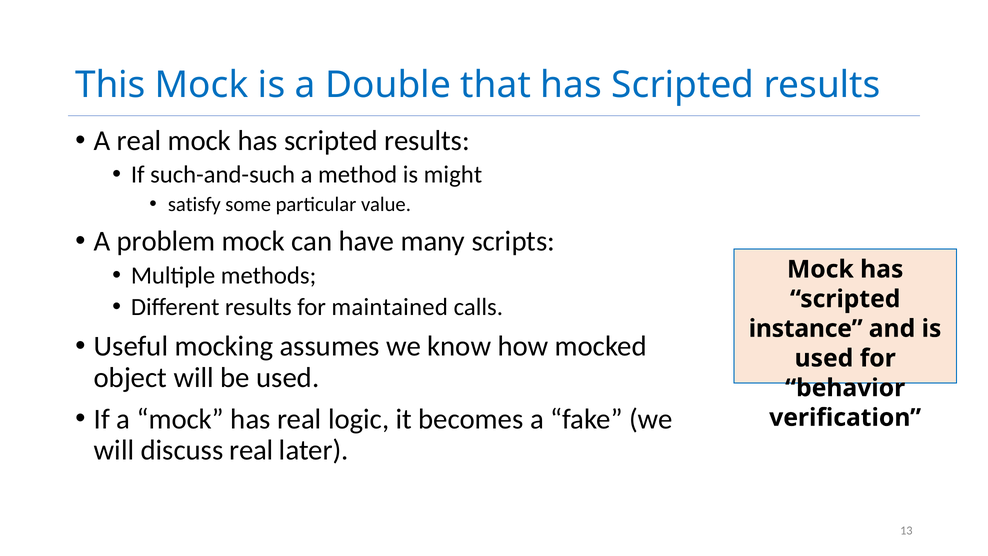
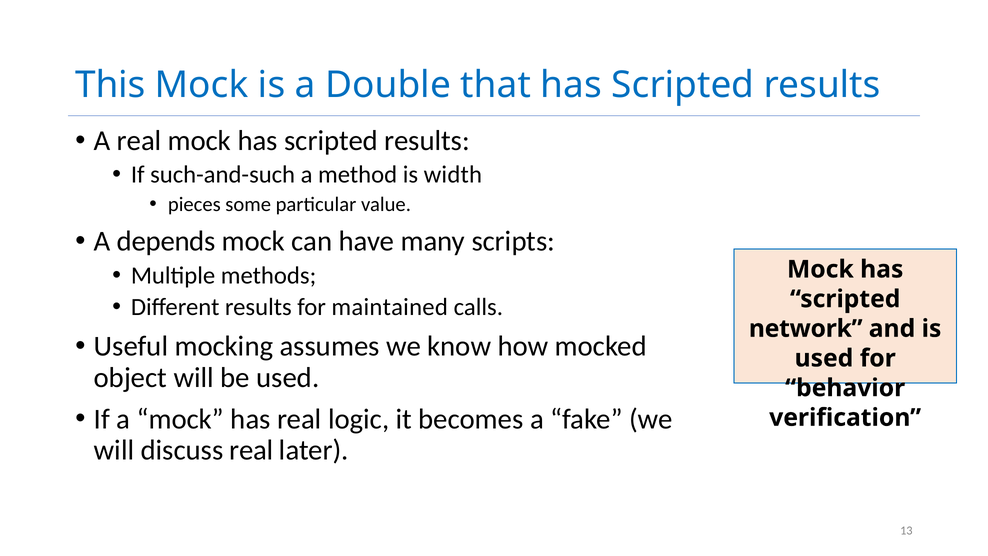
might: might -> width
satisfy: satisfy -> pieces
problem: problem -> depends
instance: instance -> network
